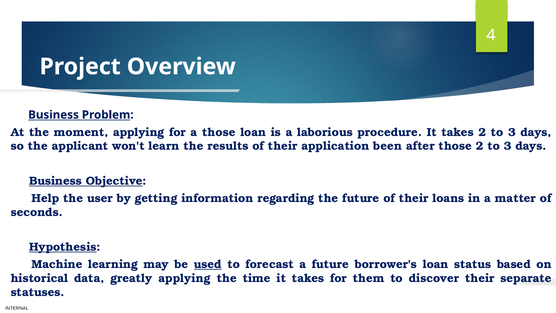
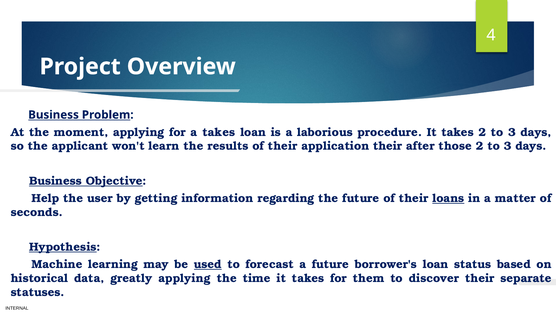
a those: those -> takes
application been: been -> their
loans underline: none -> present
